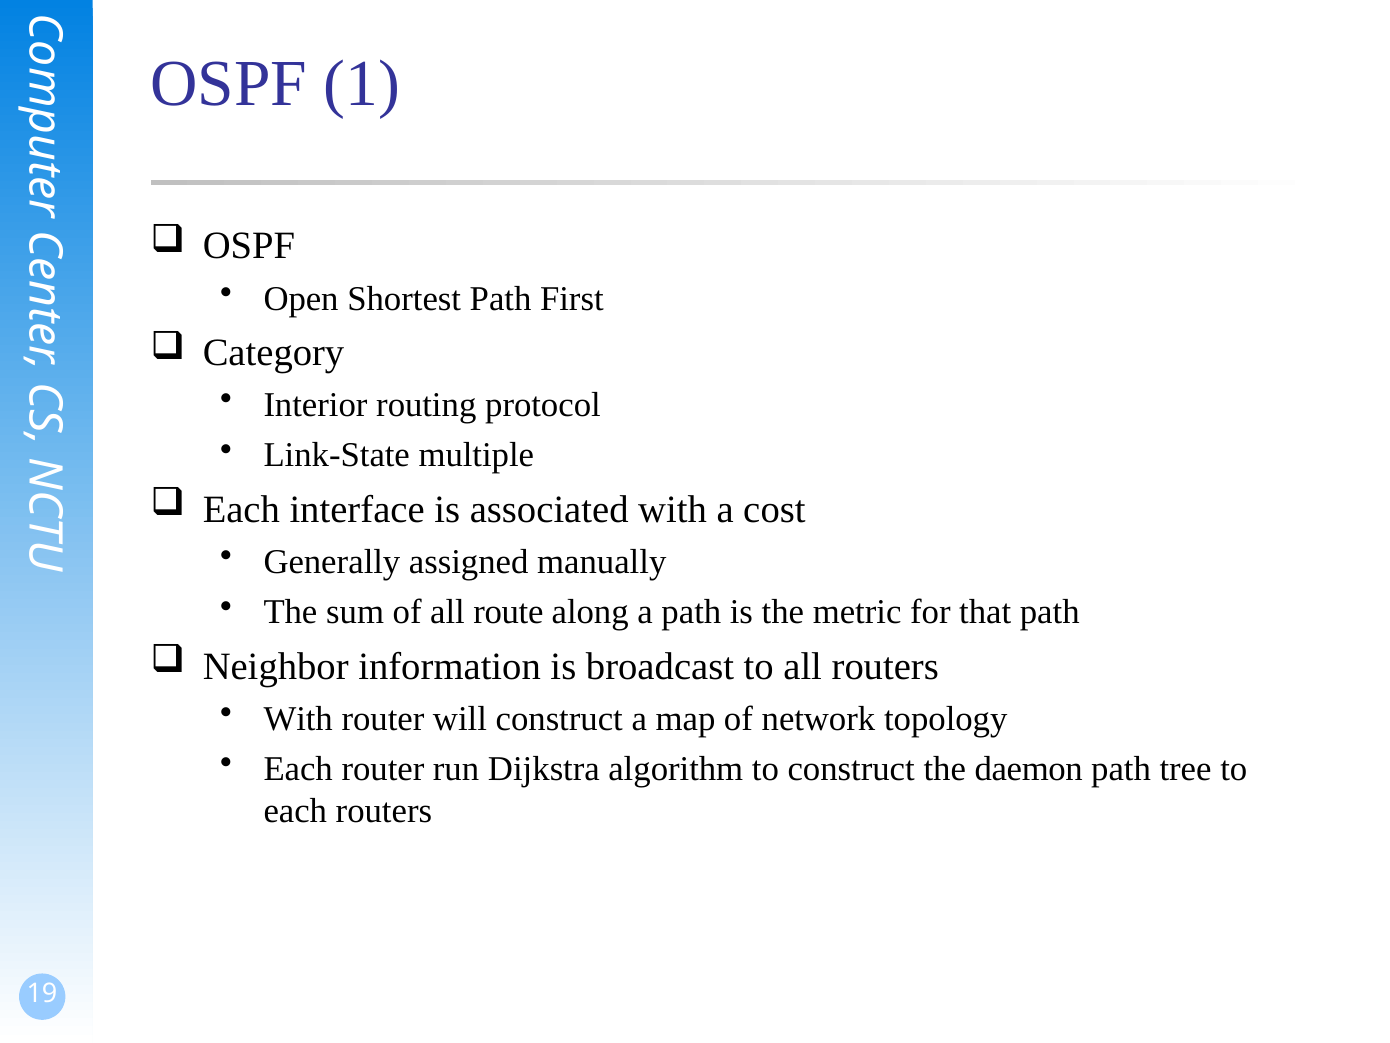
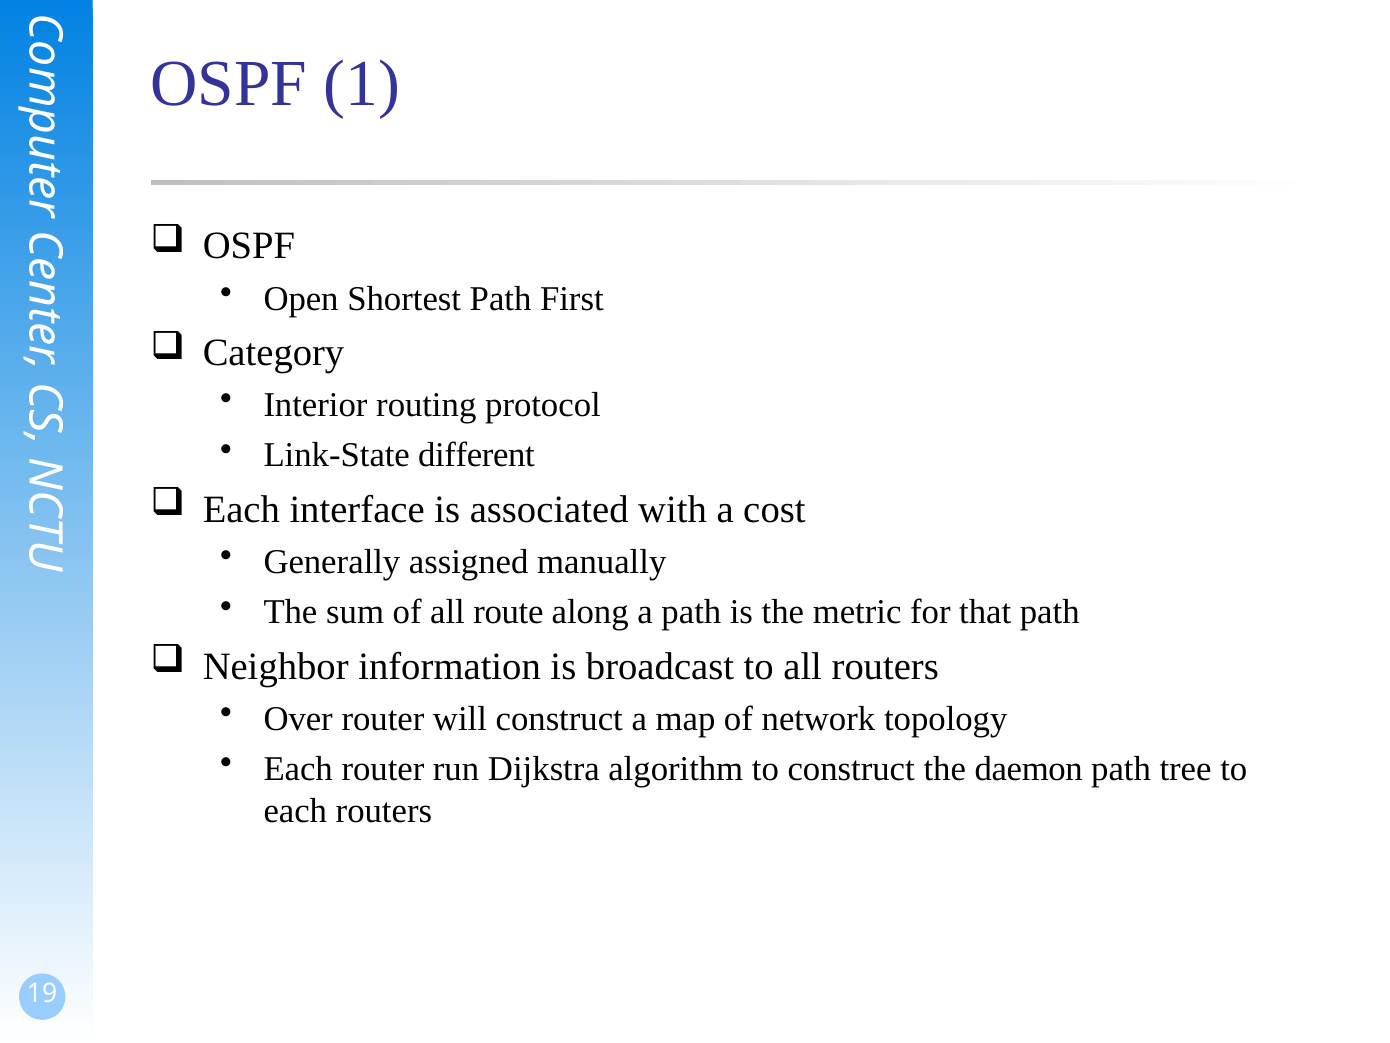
multiple: multiple -> different
With at (298, 718): With -> Over
